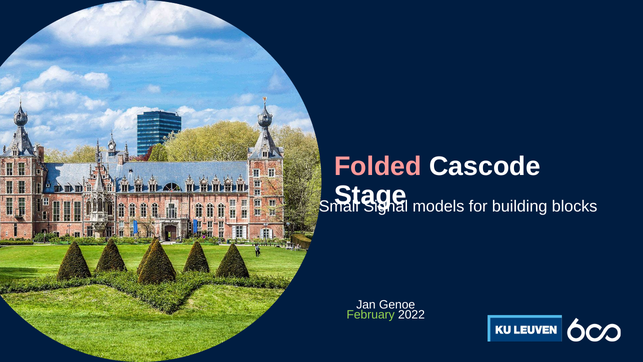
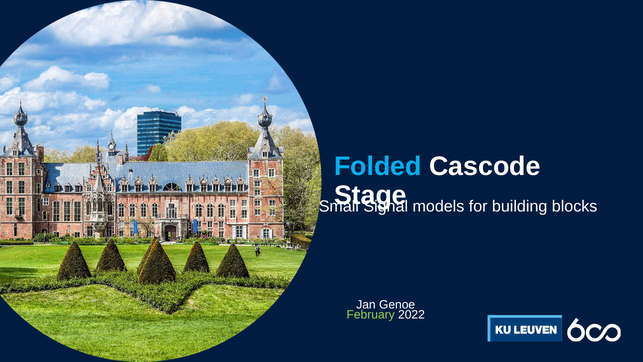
Folded colour: pink -> light blue
